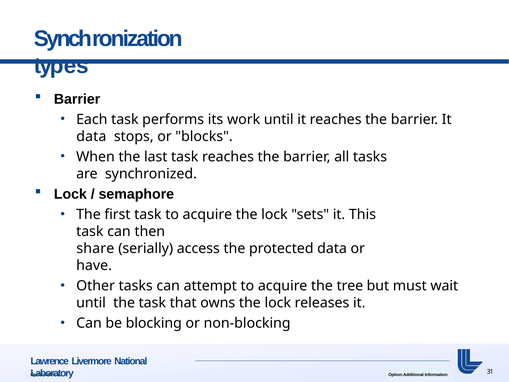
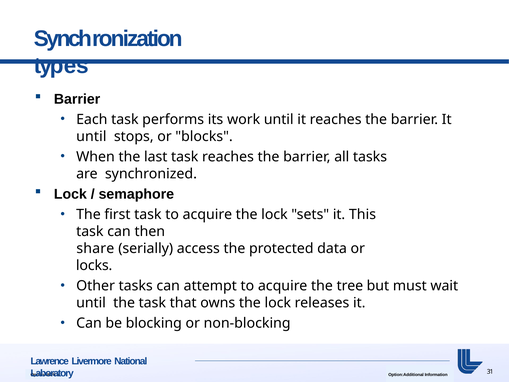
data at (91, 136): data -> until
have: have -> locks
